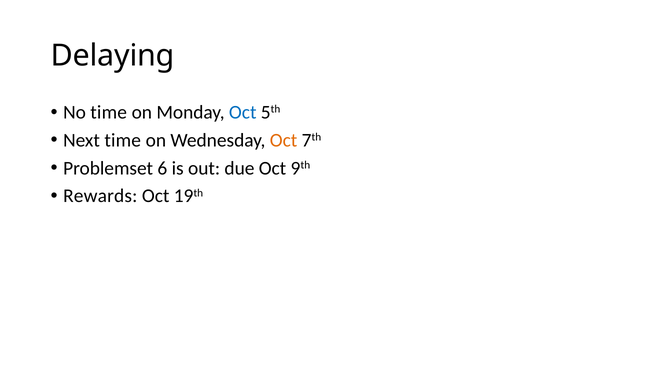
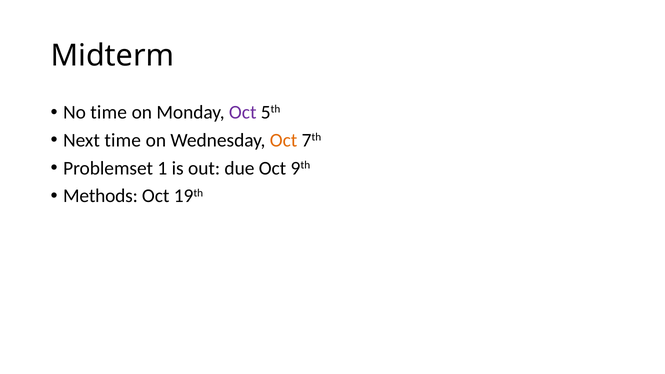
Delaying: Delaying -> Midterm
Oct at (243, 112) colour: blue -> purple
6: 6 -> 1
Rewards: Rewards -> Methods
